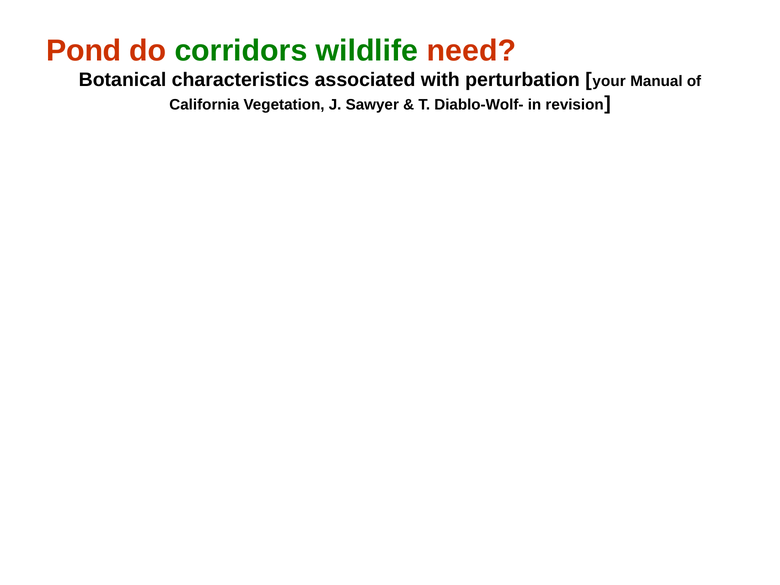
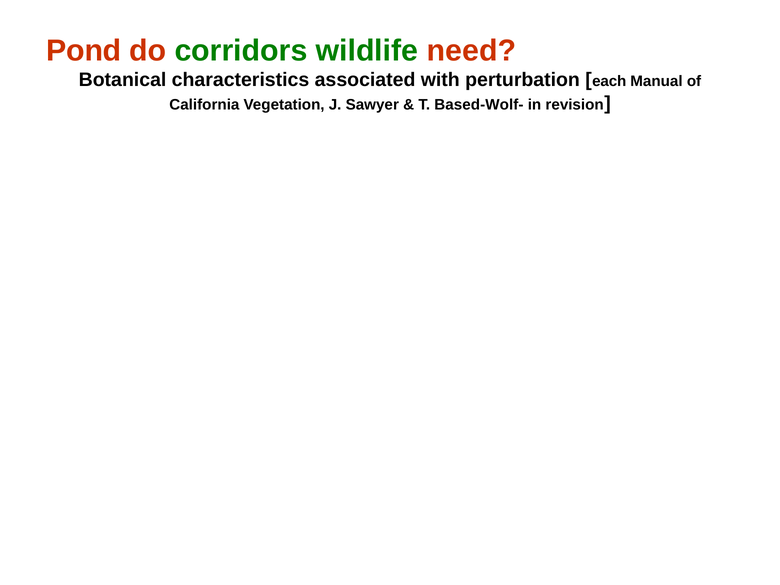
your: your -> each
Diablo-Wolf-: Diablo-Wolf- -> Based-Wolf-
